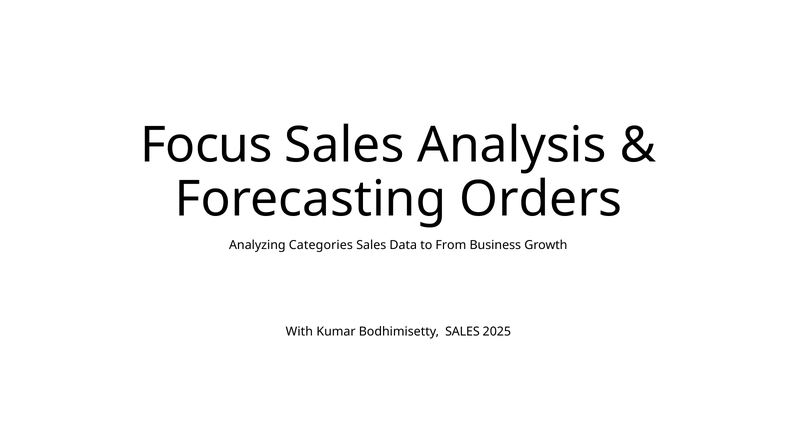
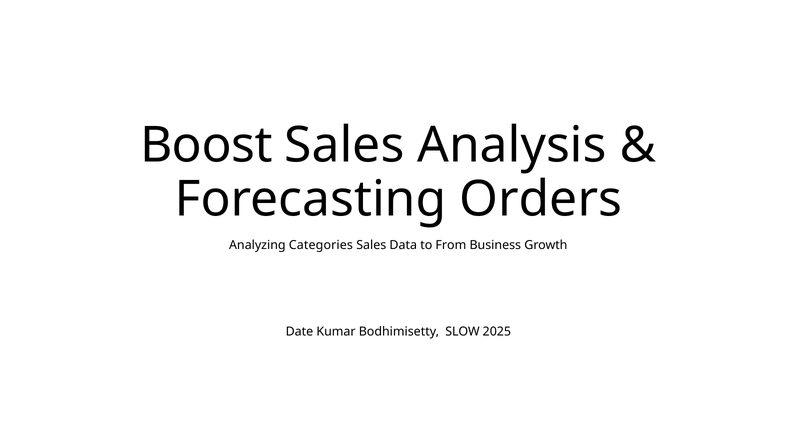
Focus: Focus -> Boost
With: With -> Date
Bodhimisetty SALES: SALES -> SLOW
